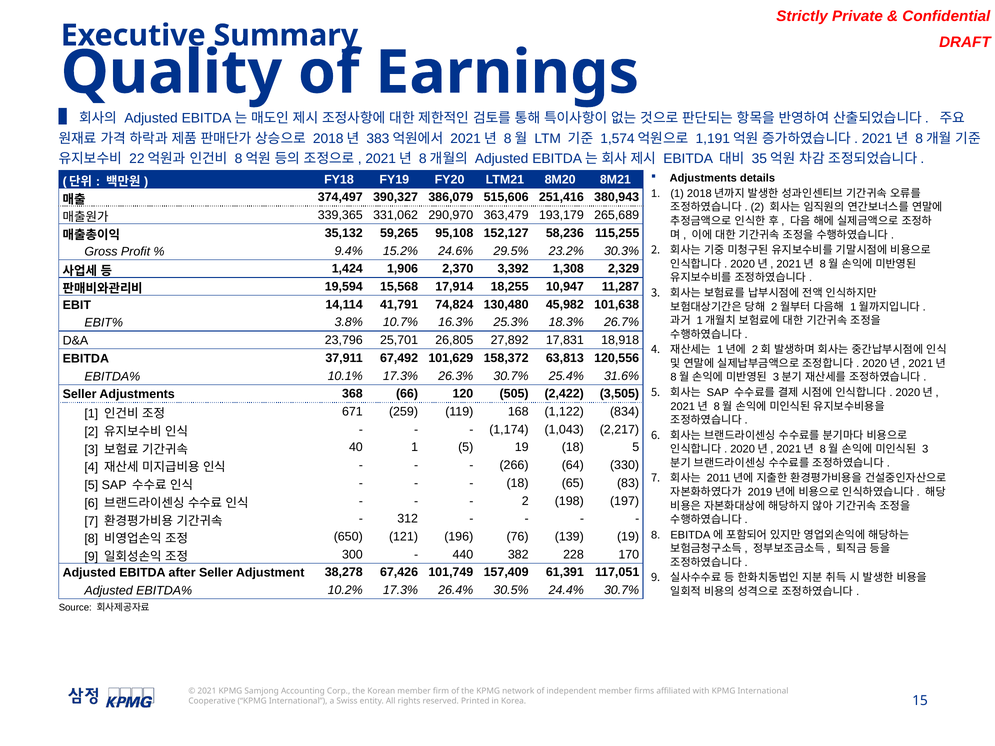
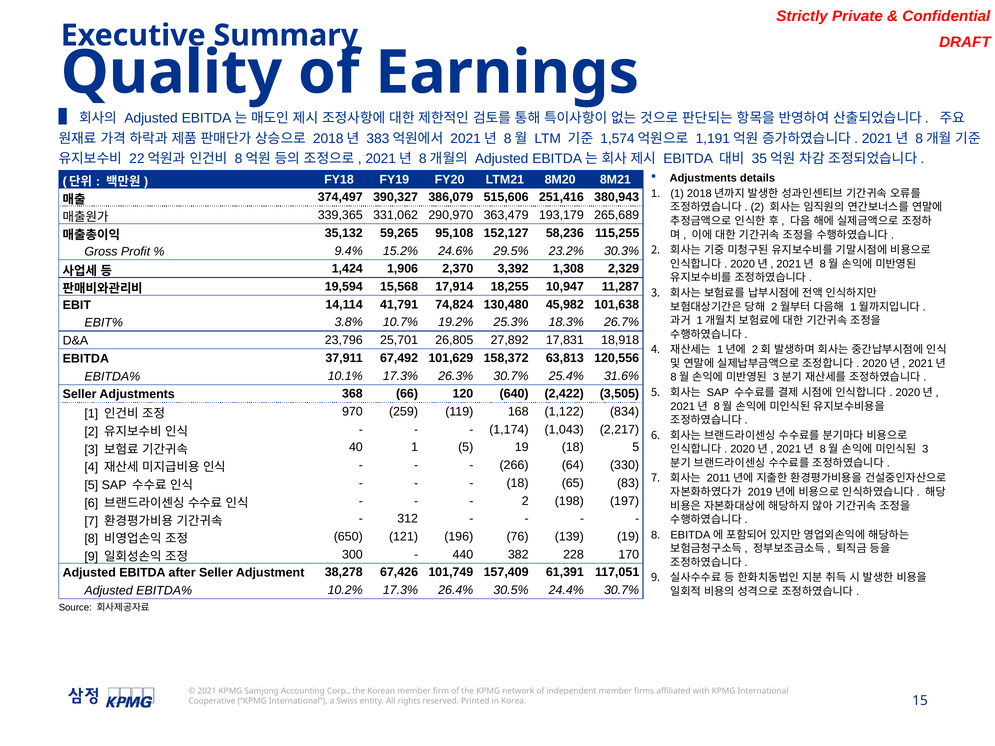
16.3%: 16.3% -> 19.2%
505: 505 -> 640
671: 671 -> 970
